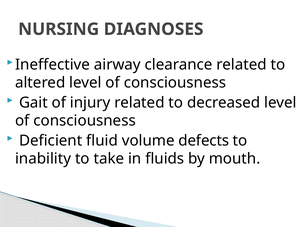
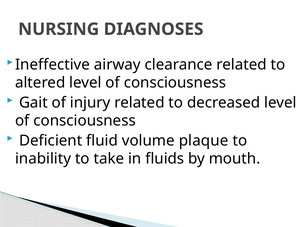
defects: defects -> plaque
